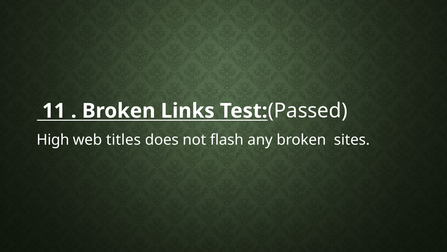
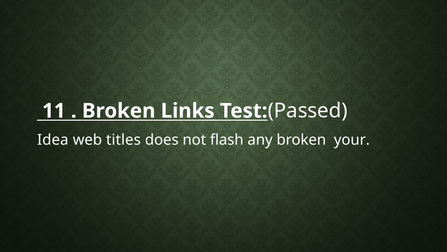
High: High -> Idea
sites: sites -> your
